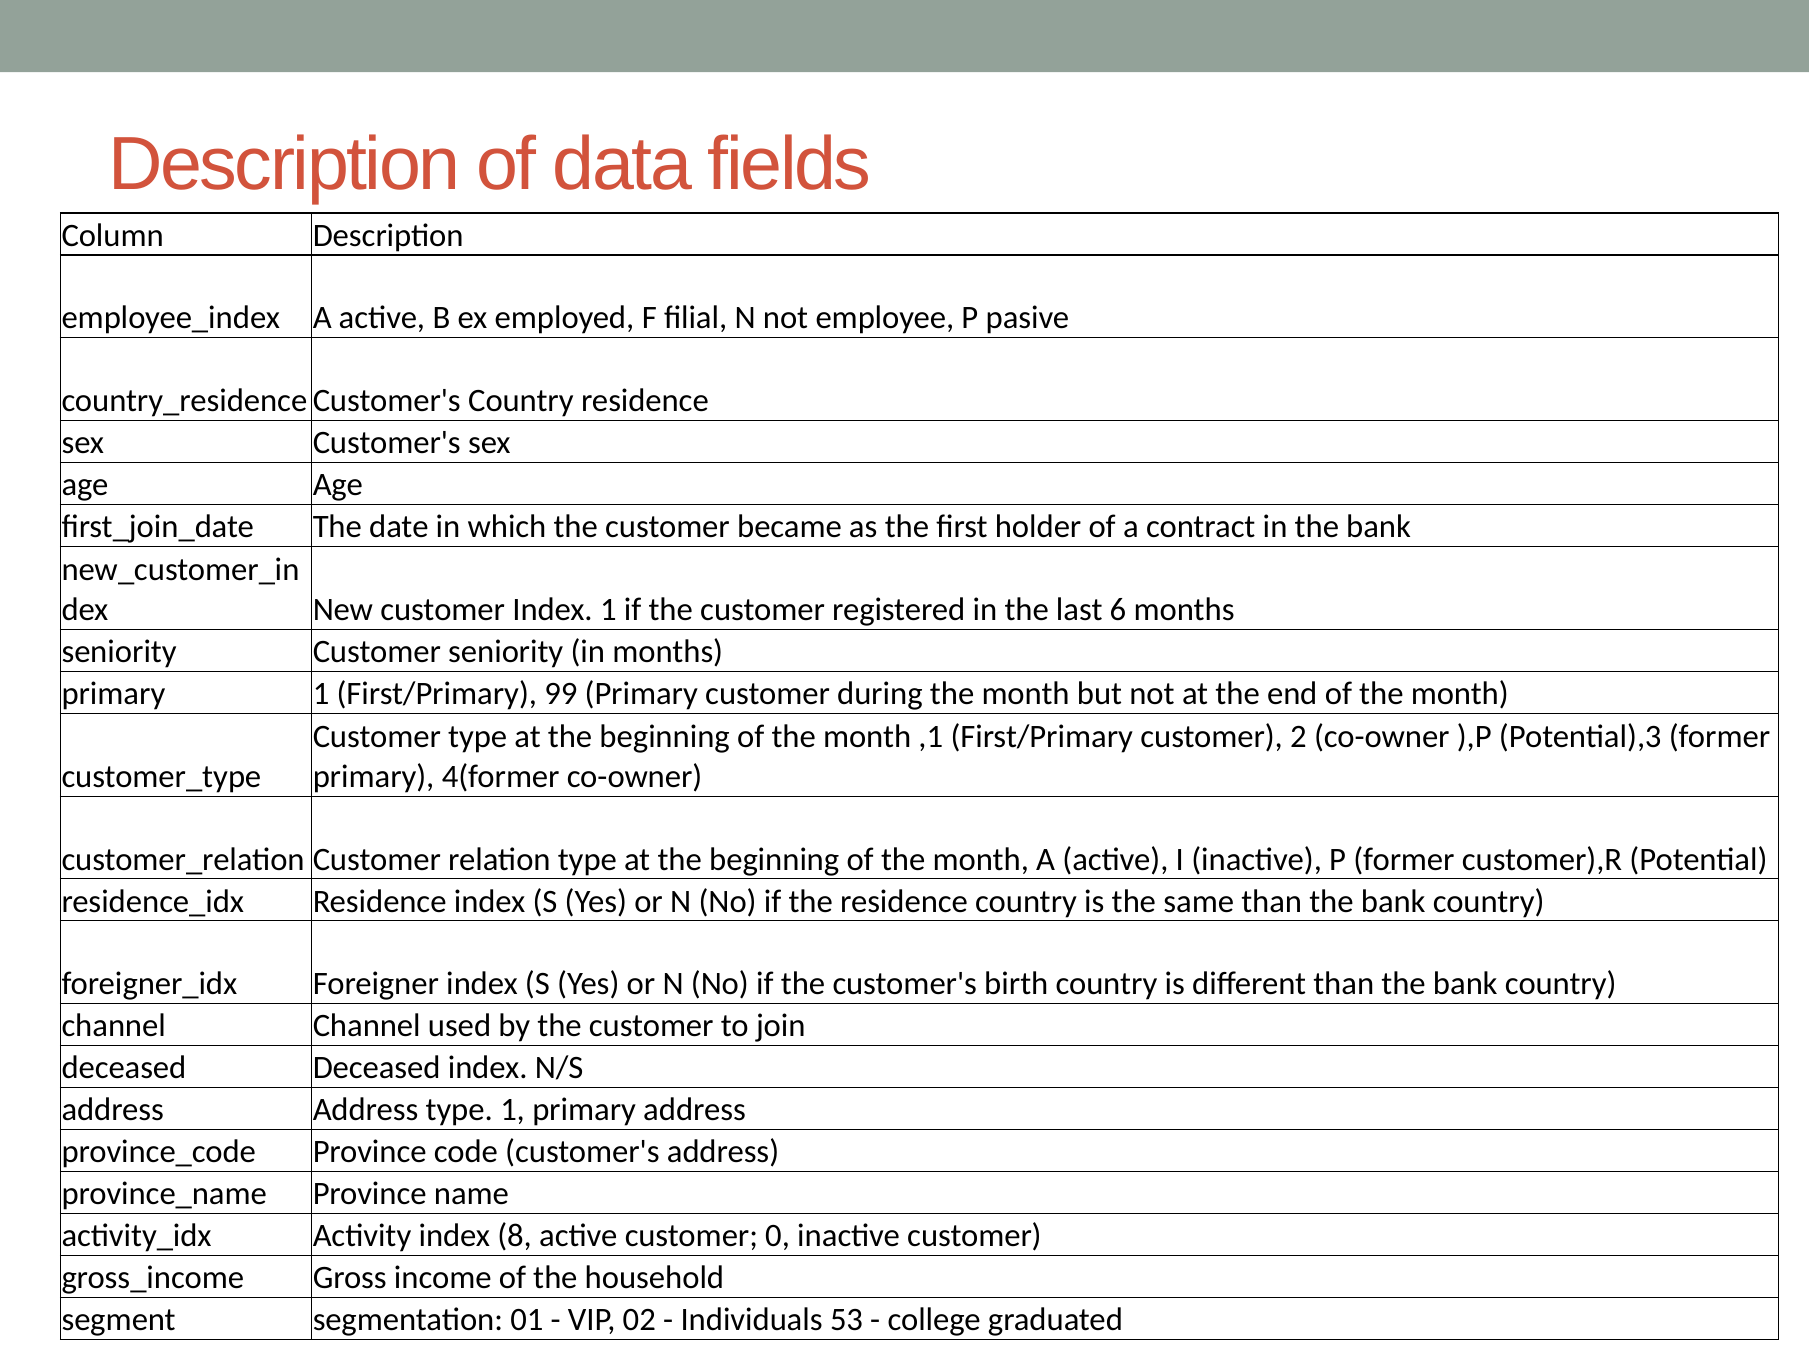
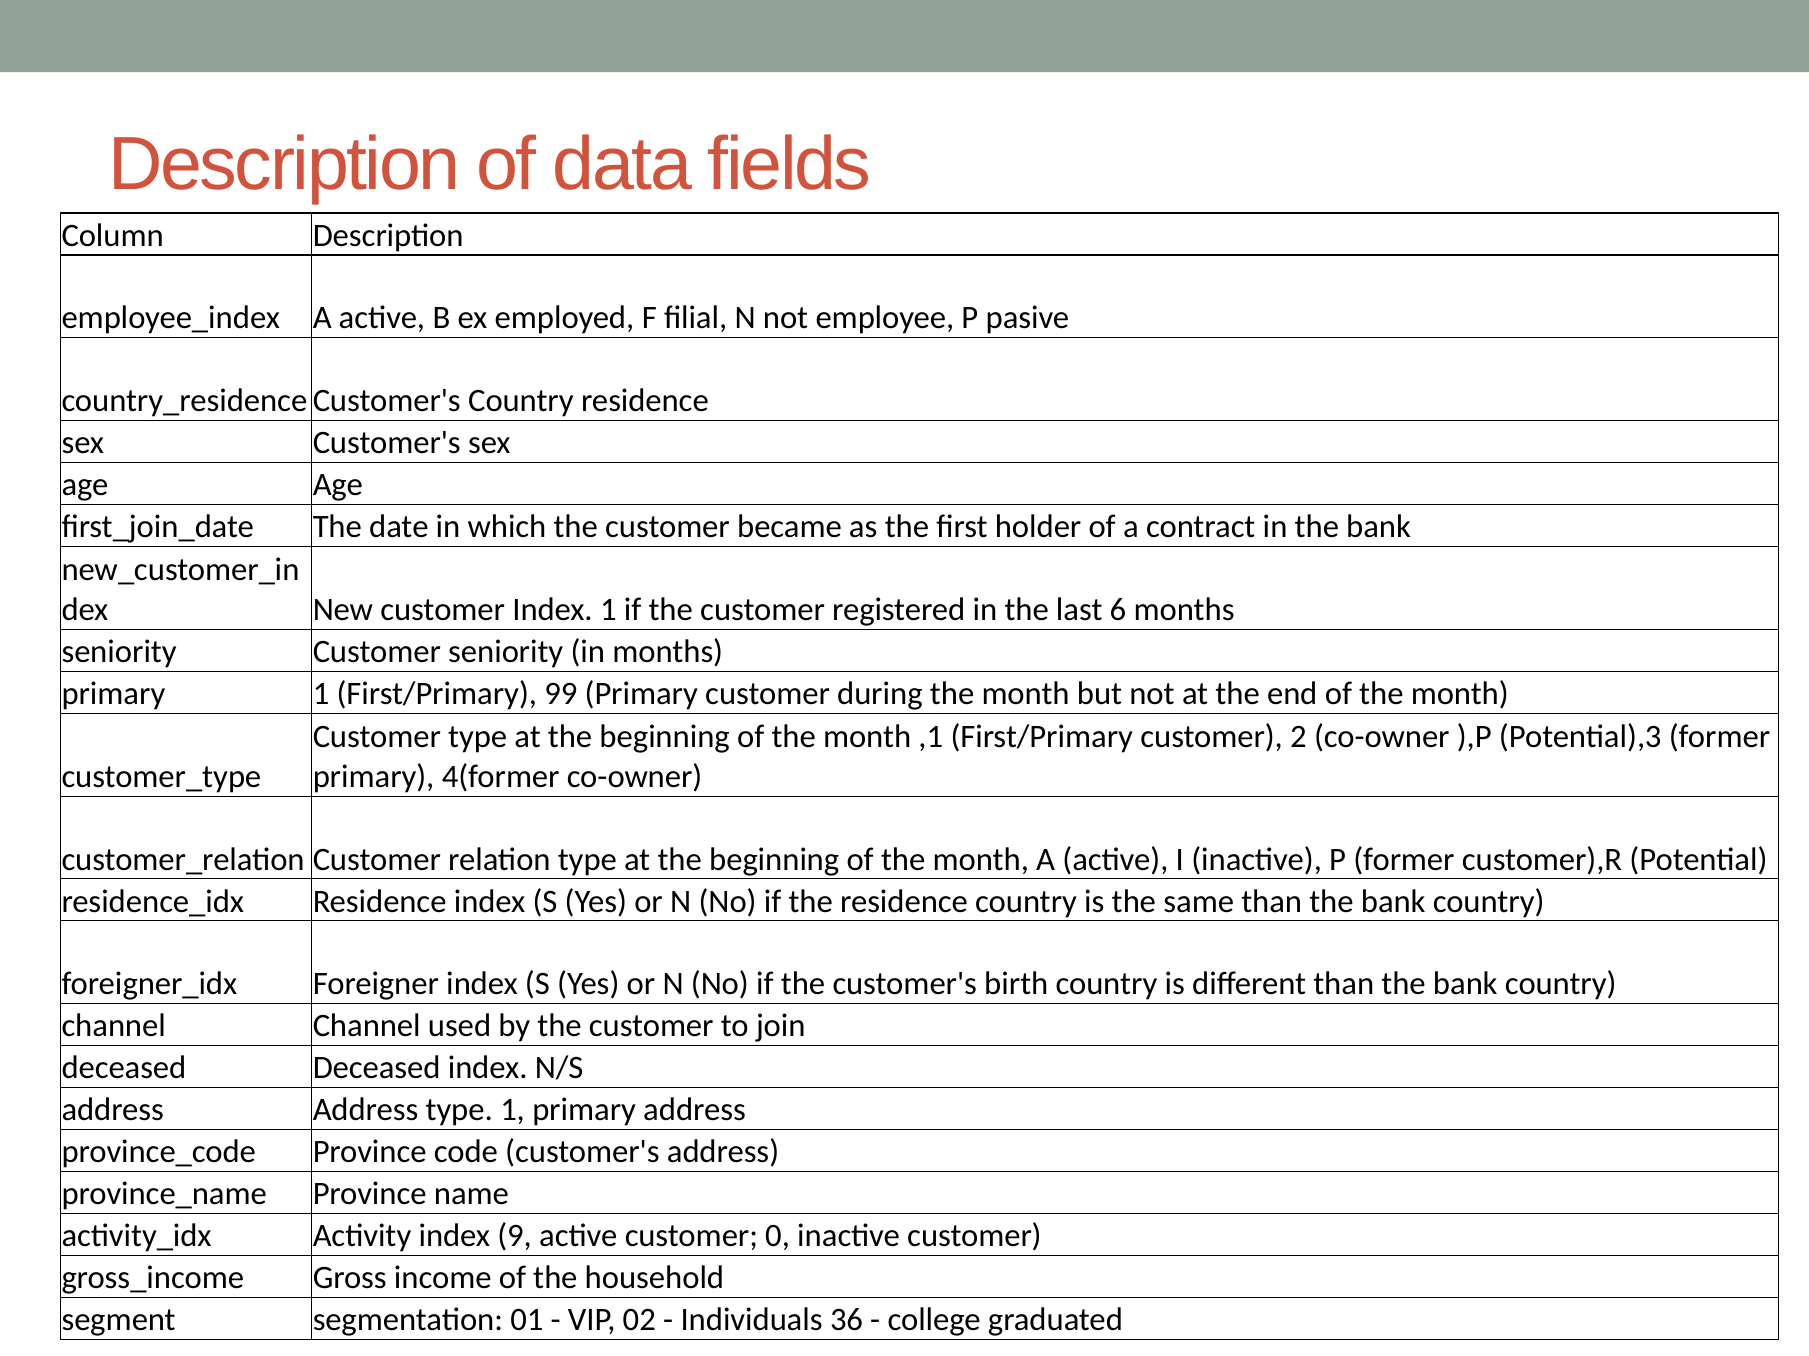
8: 8 -> 9
53: 53 -> 36
